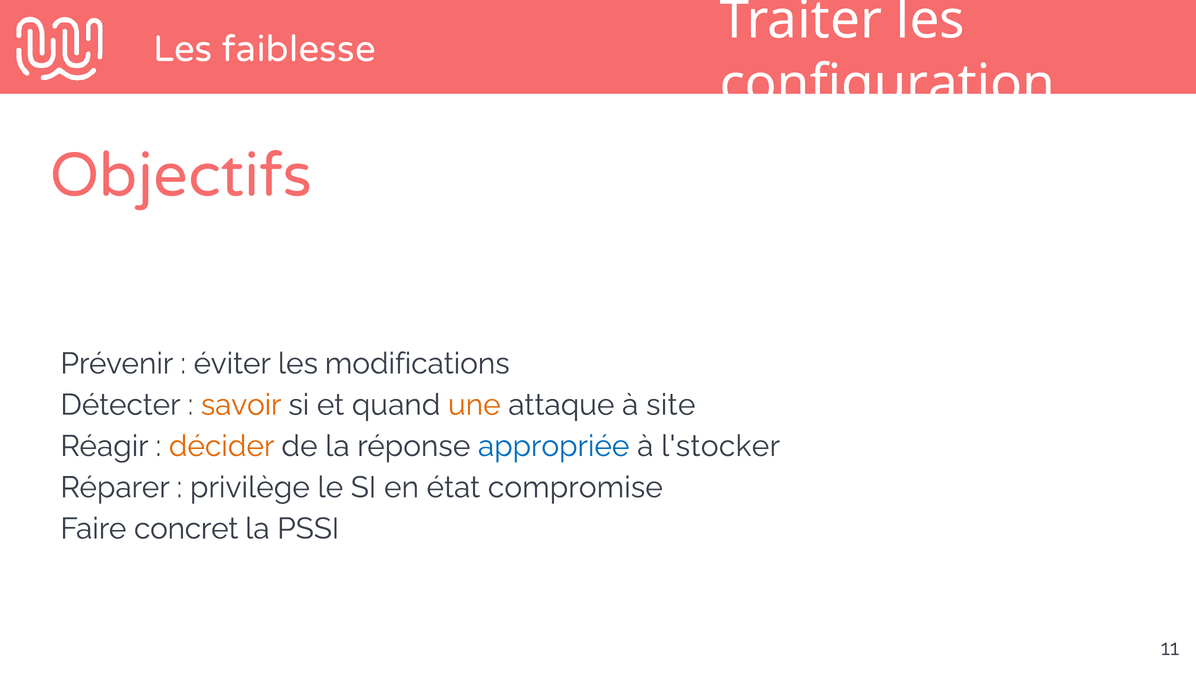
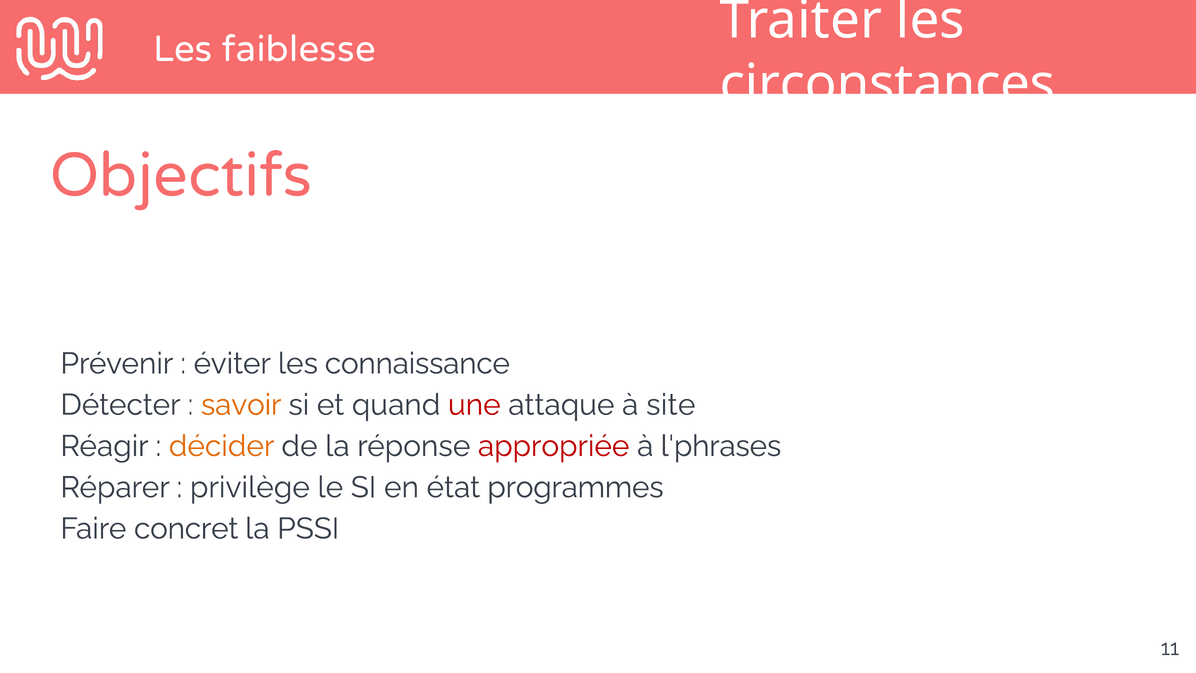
configuration: configuration -> circonstances
modifications: modifications -> connaissance
une colour: orange -> red
appropriée colour: blue -> red
l'stocker: l'stocker -> l'phrases
compromise: compromise -> programmes
